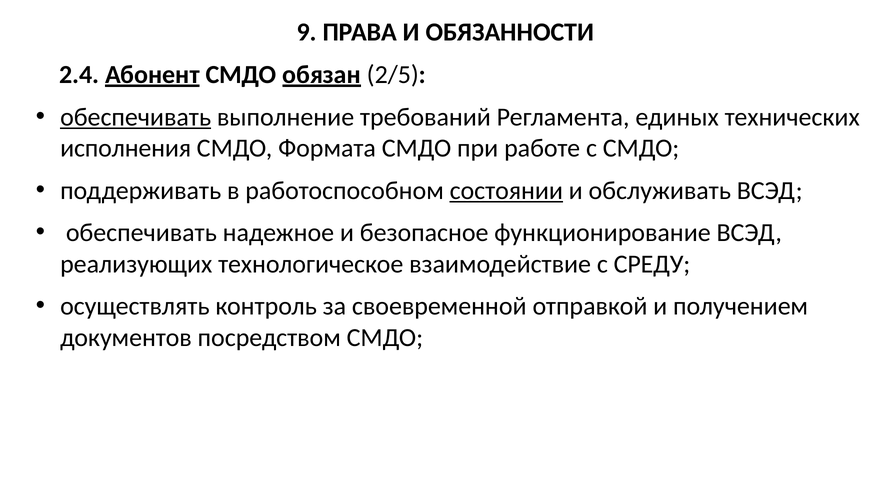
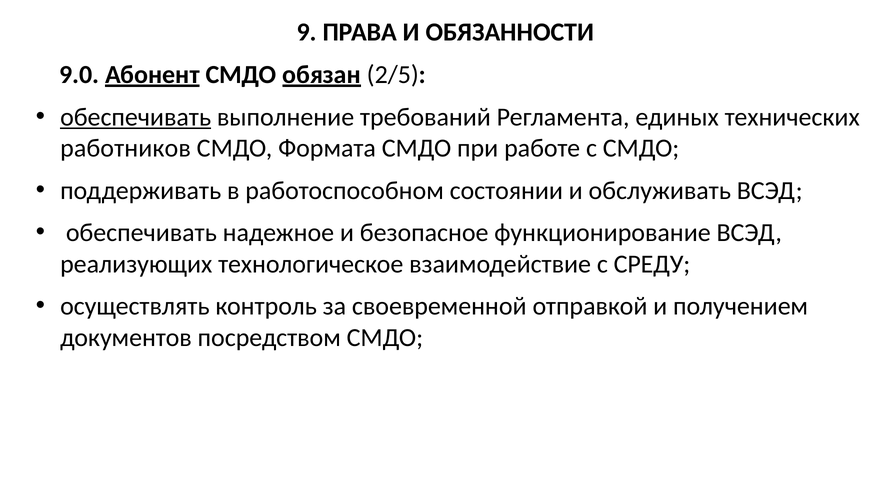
2.4: 2.4 -> 9.0
исполнения: исполнения -> работников
состоянии underline: present -> none
